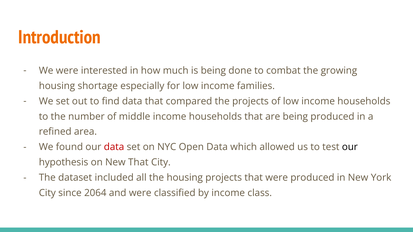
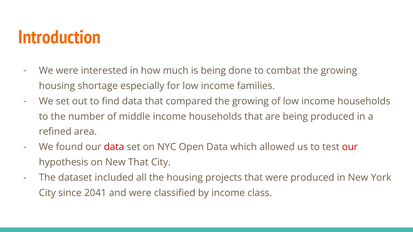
compared the projects: projects -> growing
our at (350, 147) colour: black -> red
2064: 2064 -> 2041
